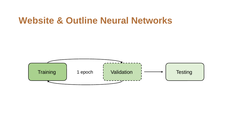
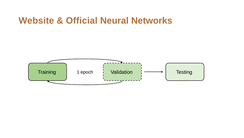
Outline: Outline -> Official
